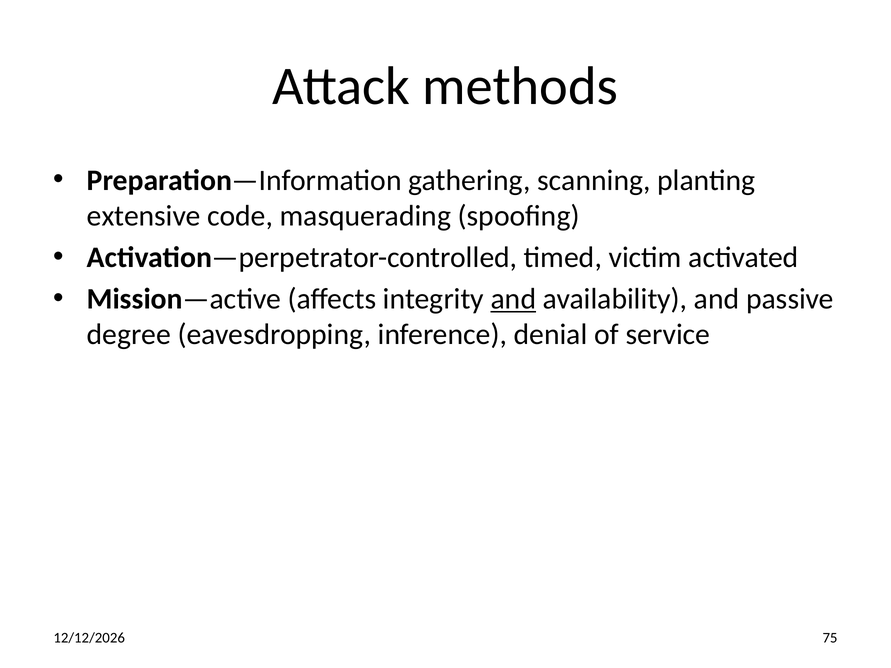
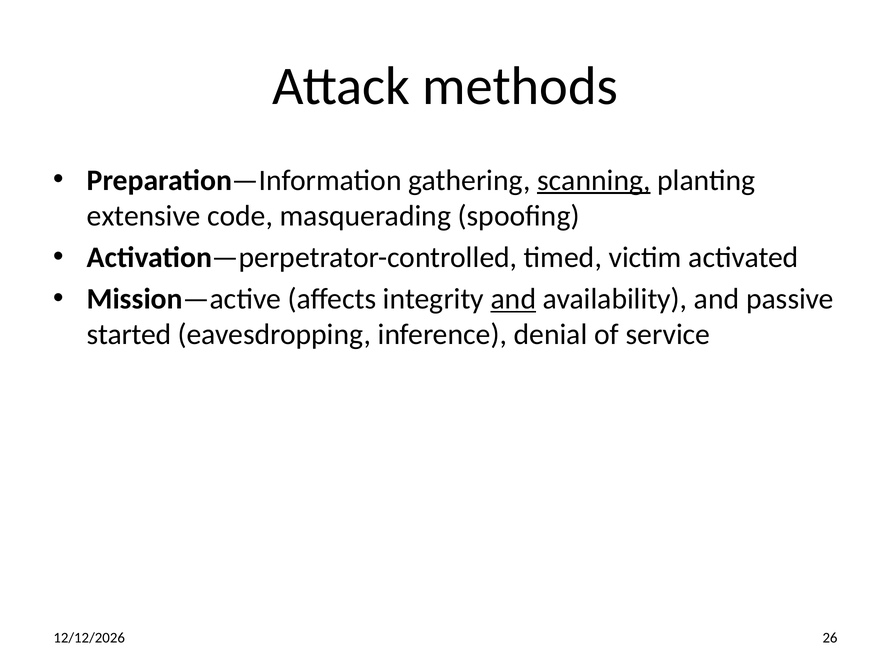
scanning underline: none -> present
degree: degree -> started
75: 75 -> 26
